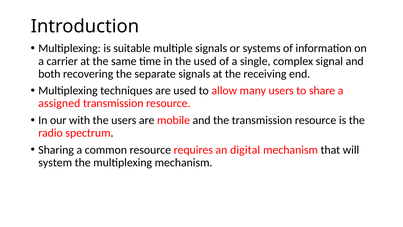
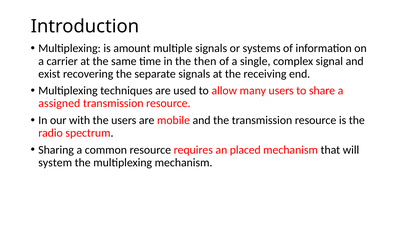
suitable: suitable -> amount
the used: used -> then
both: both -> exist
digital: digital -> placed
